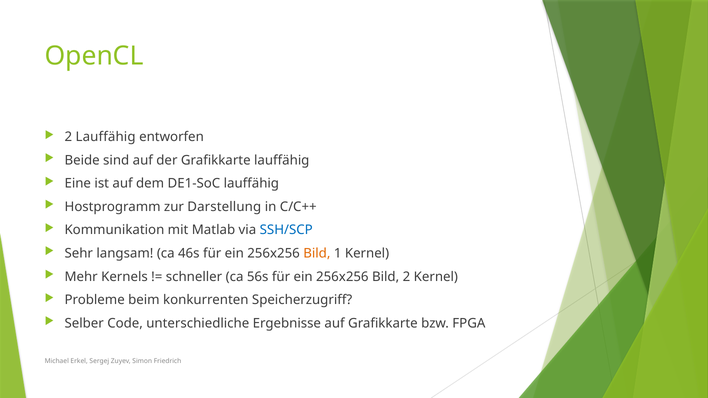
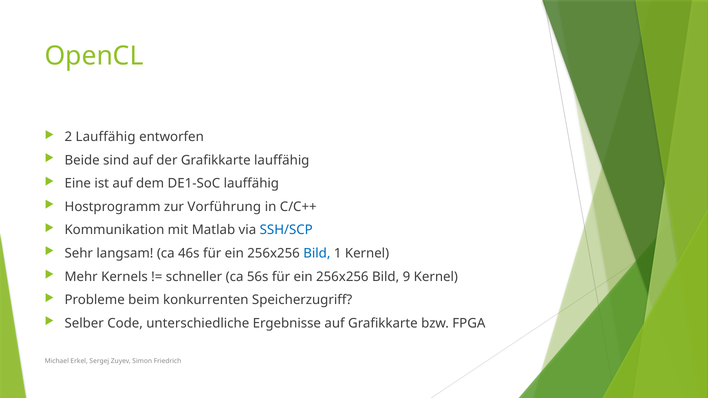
Darstellung: Darstellung -> Vorführung
Bild at (317, 254) colour: orange -> blue
Bild 2: 2 -> 9
